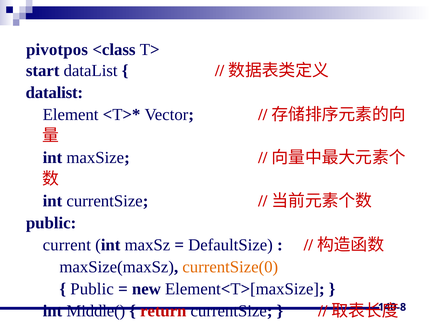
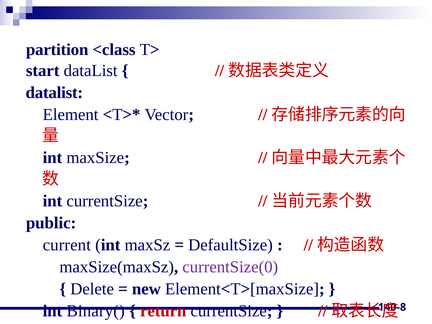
pivotpos: pivotpos -> partition
currentSize(0 colour: orange -> purple
Public at (92, 289): Public -> Delete
Middle(: Middle( -> Binary(
